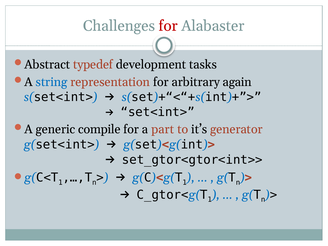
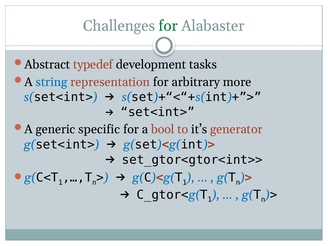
for at (168, 26) colour: red -> green
again: again -> more
compile: compile -> specific
part: part -> bool
